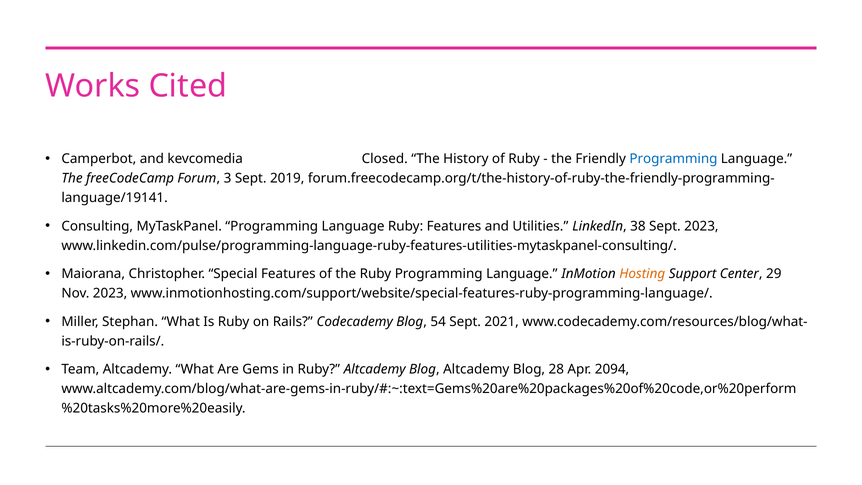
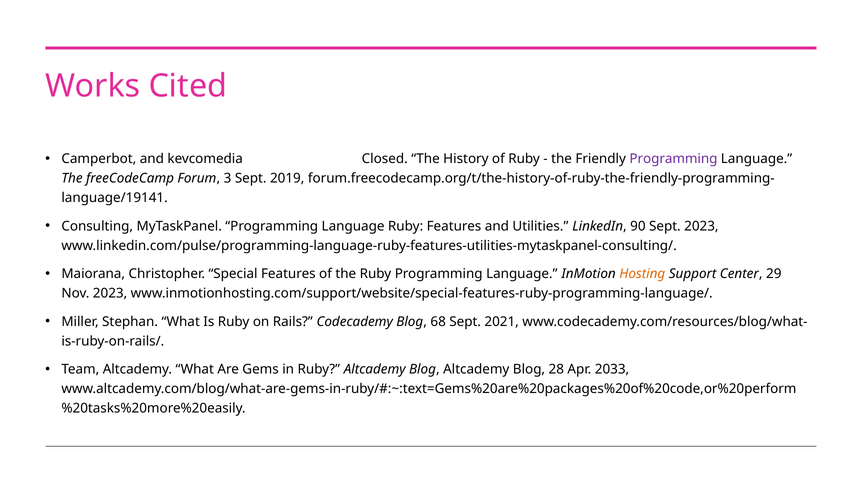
Programming at (673, 159) colour: blue -> purple
38: 38 -> 90
54: 54 -> 68
2094: 2094 -> 2033
